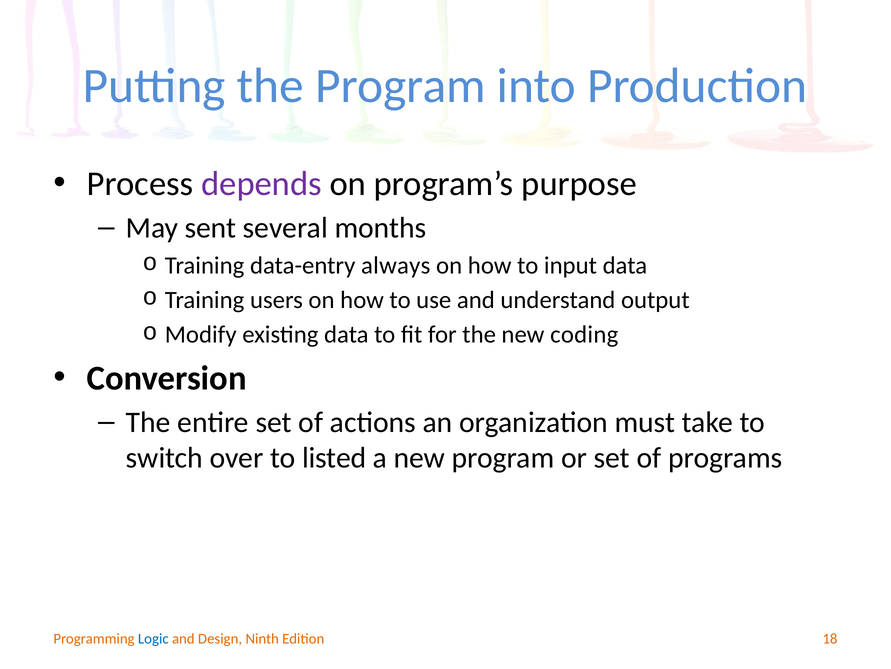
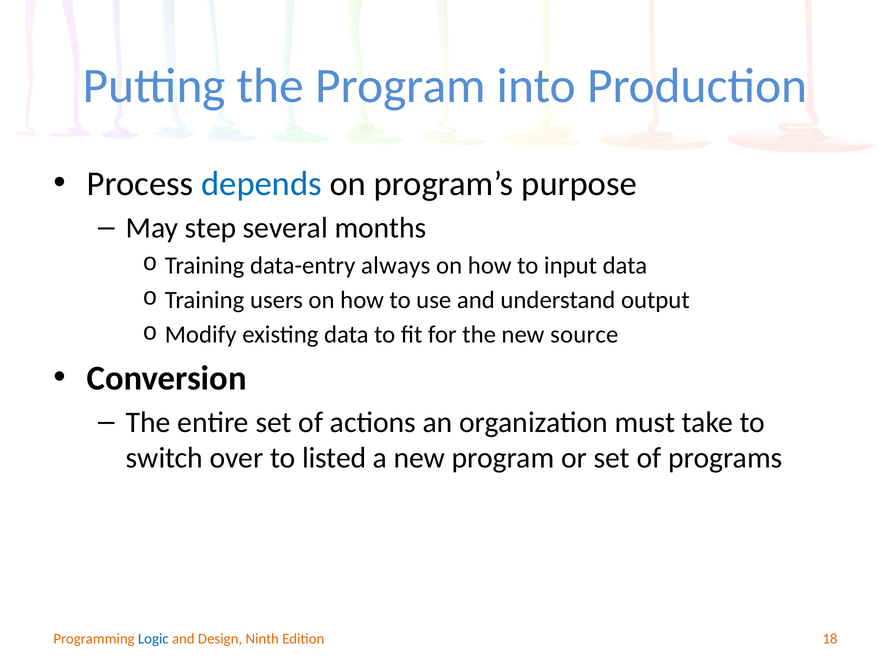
depends colour: purple -> blue
sent: sent -> step
coding: coding -> source
